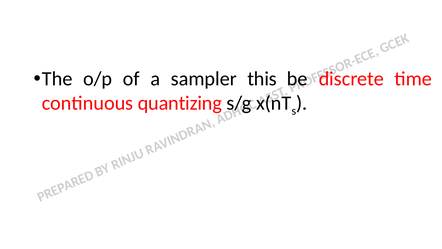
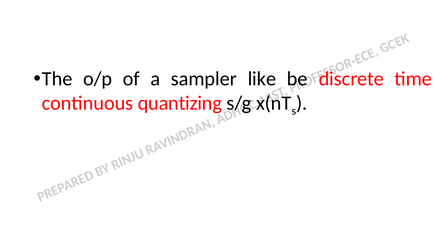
this: this -> like
